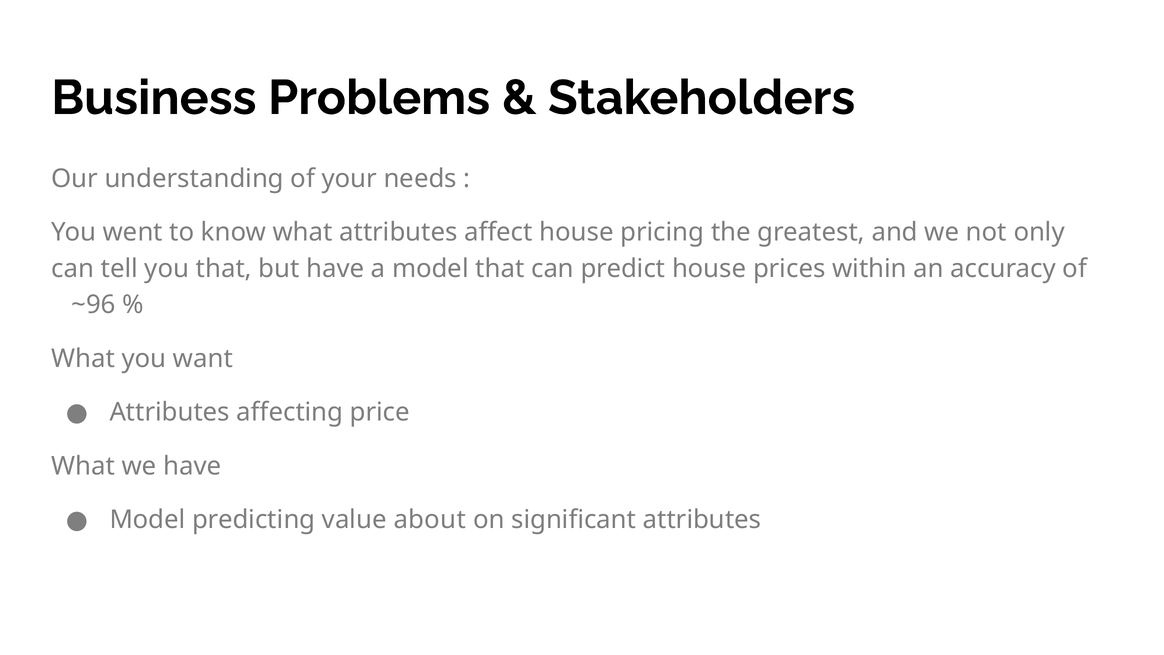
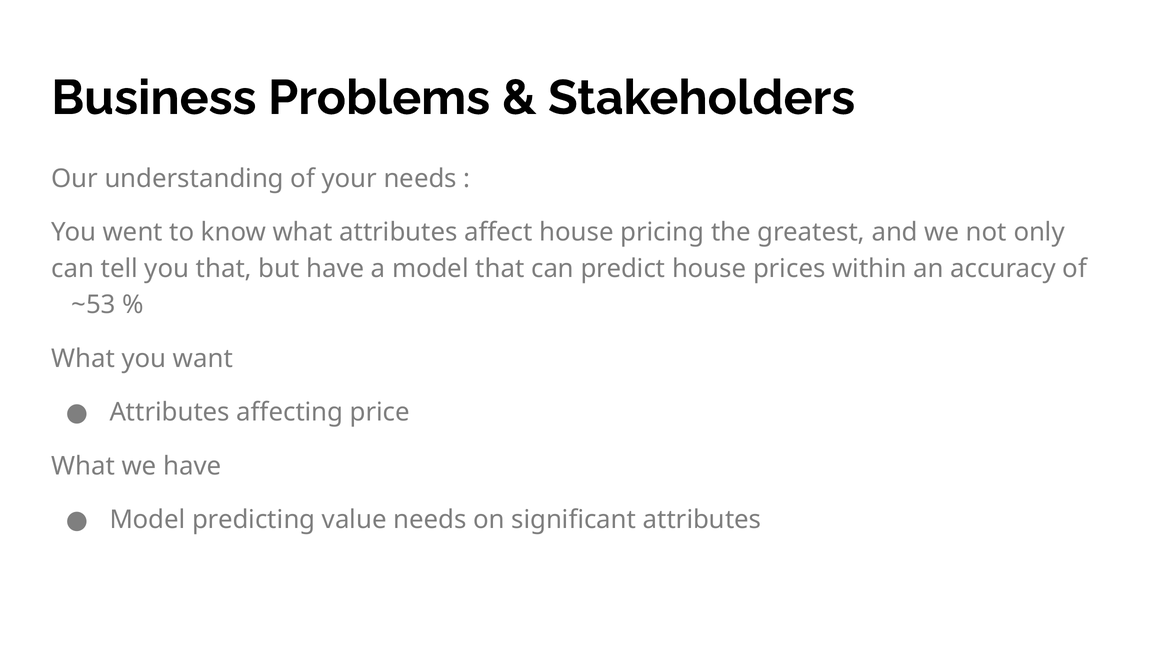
~96: ~96 -> ~53
value about: about -> needs
